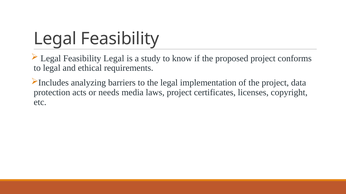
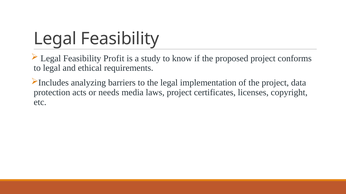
Feasibility Legal: Legal -> Profit
